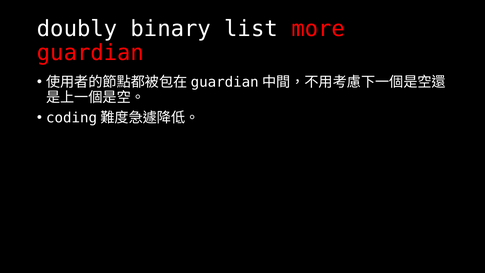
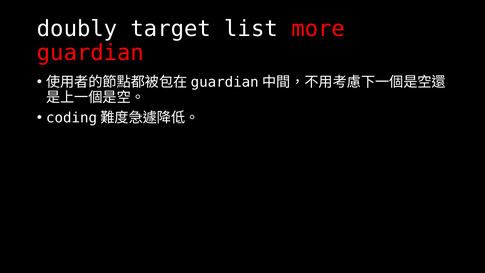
binary: binary -> target
